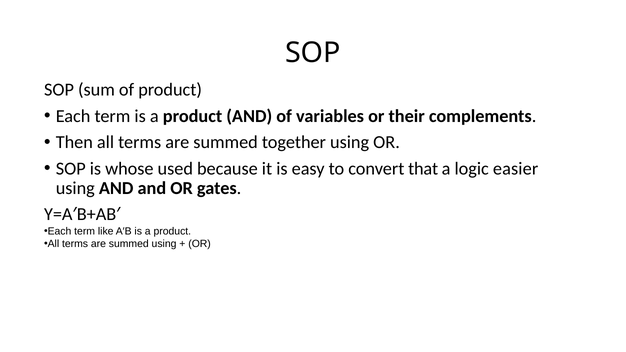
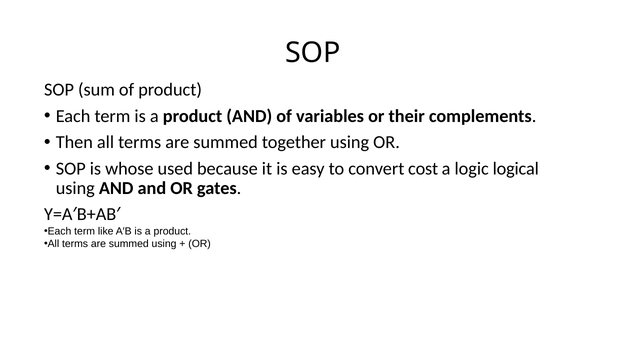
that: that -> cost
easier: easier -> logical
